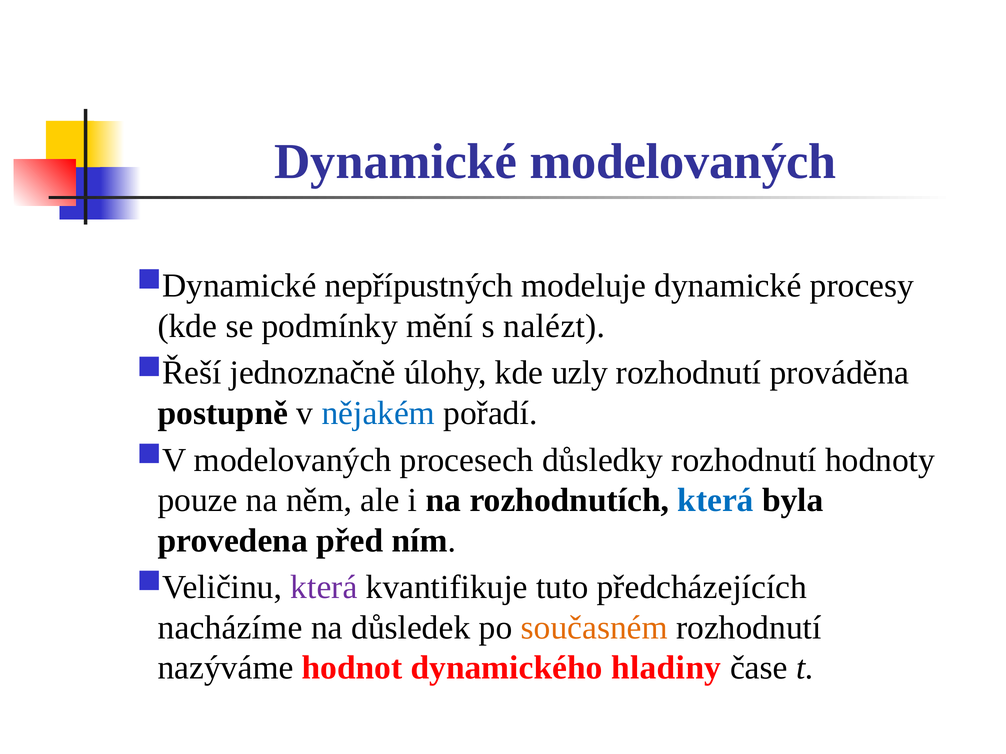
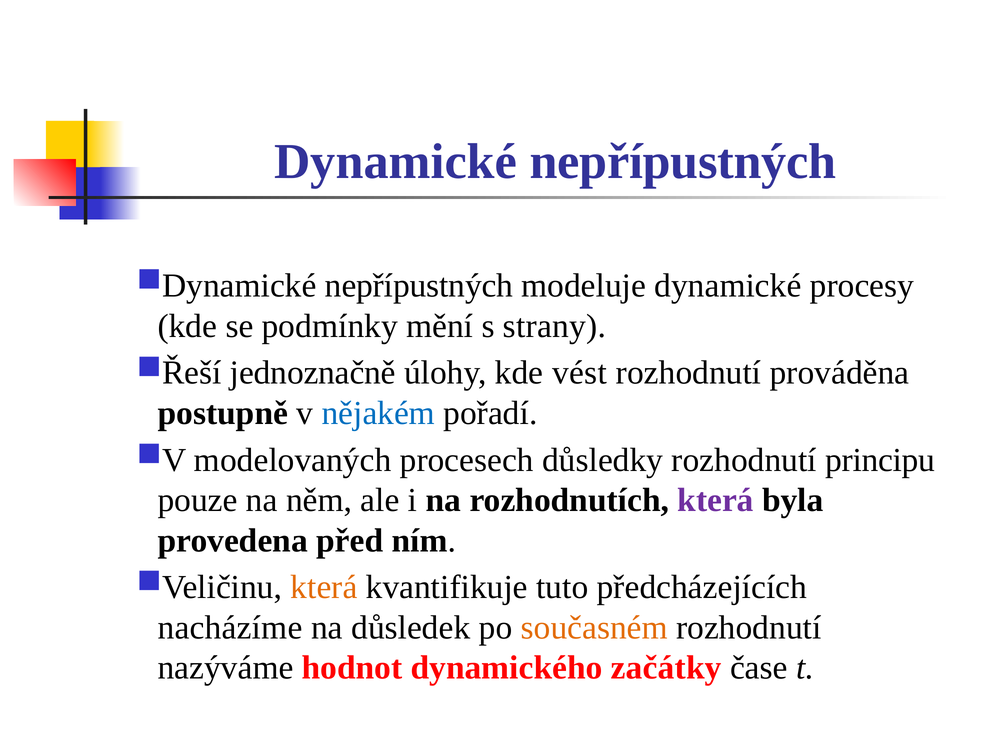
Dynamické modelovaných: modelovaných -> nepřípustných
nalézt: nalézt -> strany
uzly: uzly -> vést
hodnoty: hodnoty -> principu
která at (716, 501) colour: blue -> purple
která at (324, 588) colour: purple -> orange
hladiny: hladiny -> začátky
